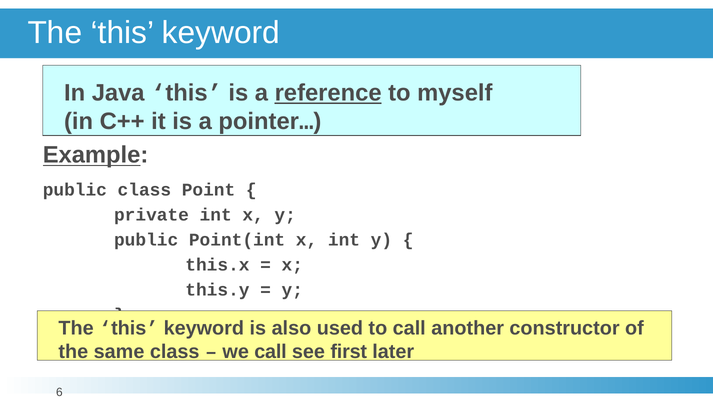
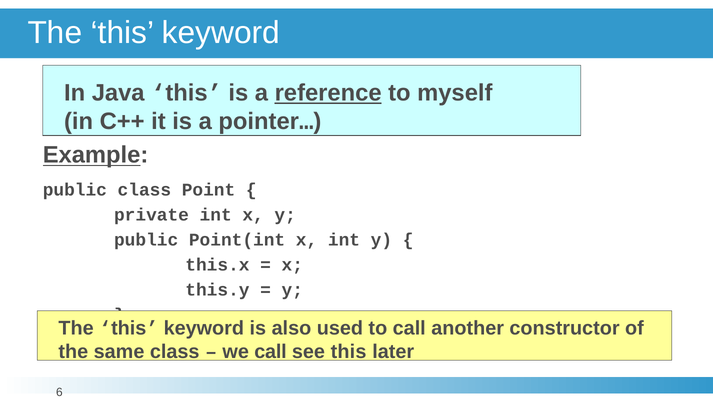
see first: first -> this
